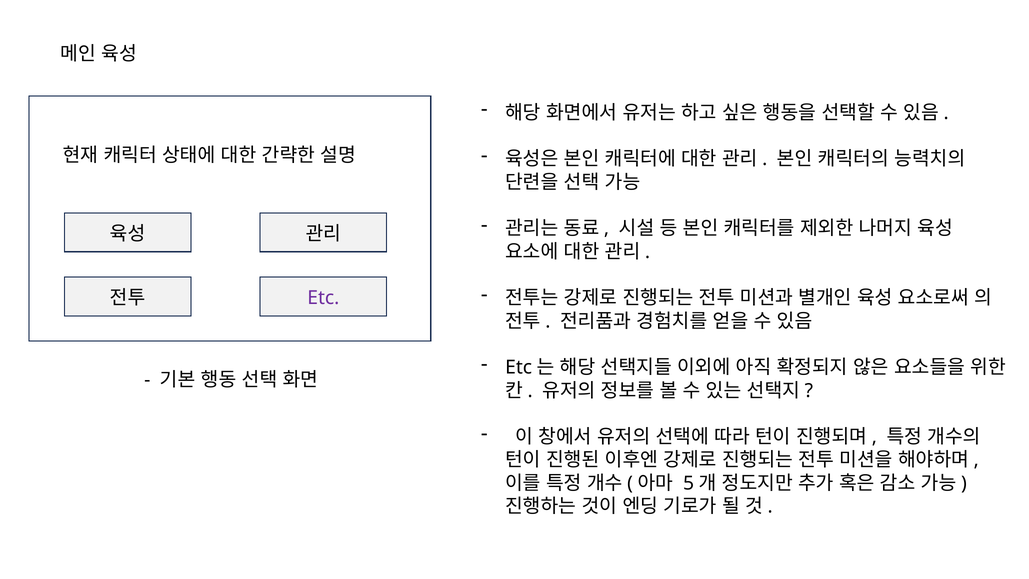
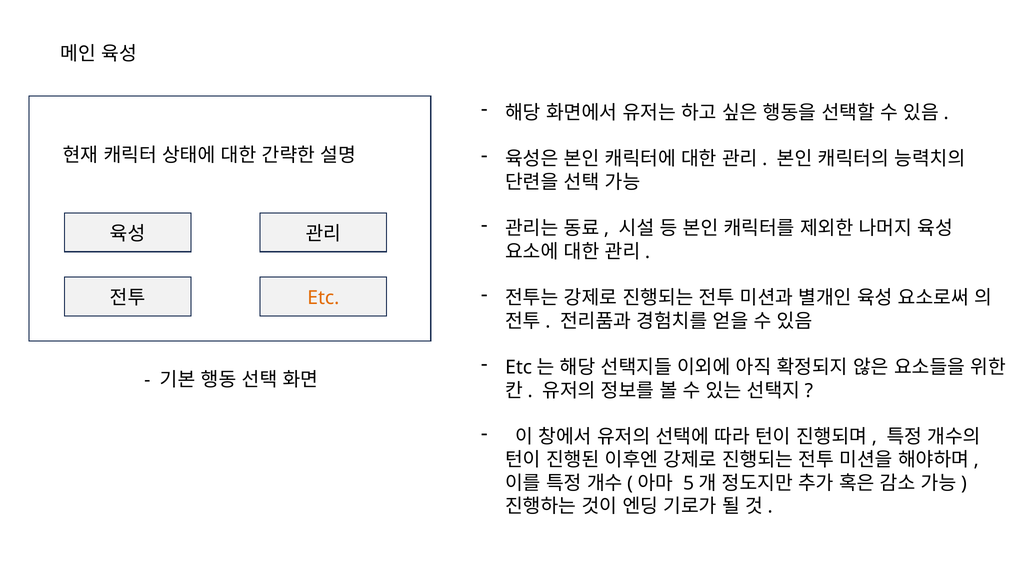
Etc colour: purple -> orange
